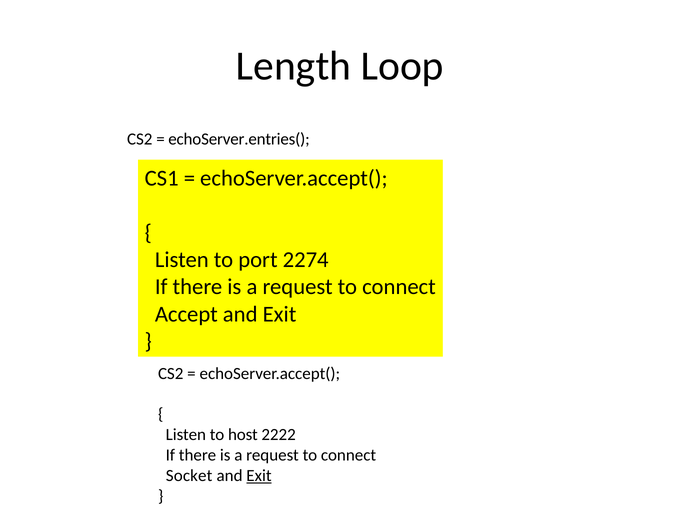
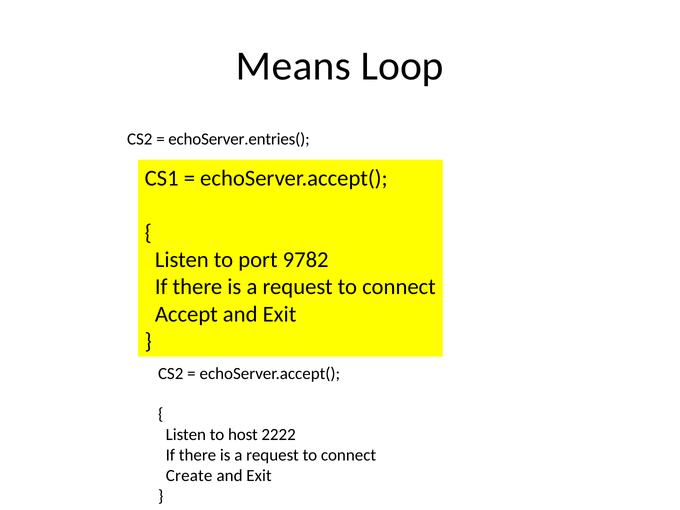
Length: Length -> Means
2274: 2274 -> 9782
Socket: Socket -> Create
Exit at (259, 476) underline: present -> none
